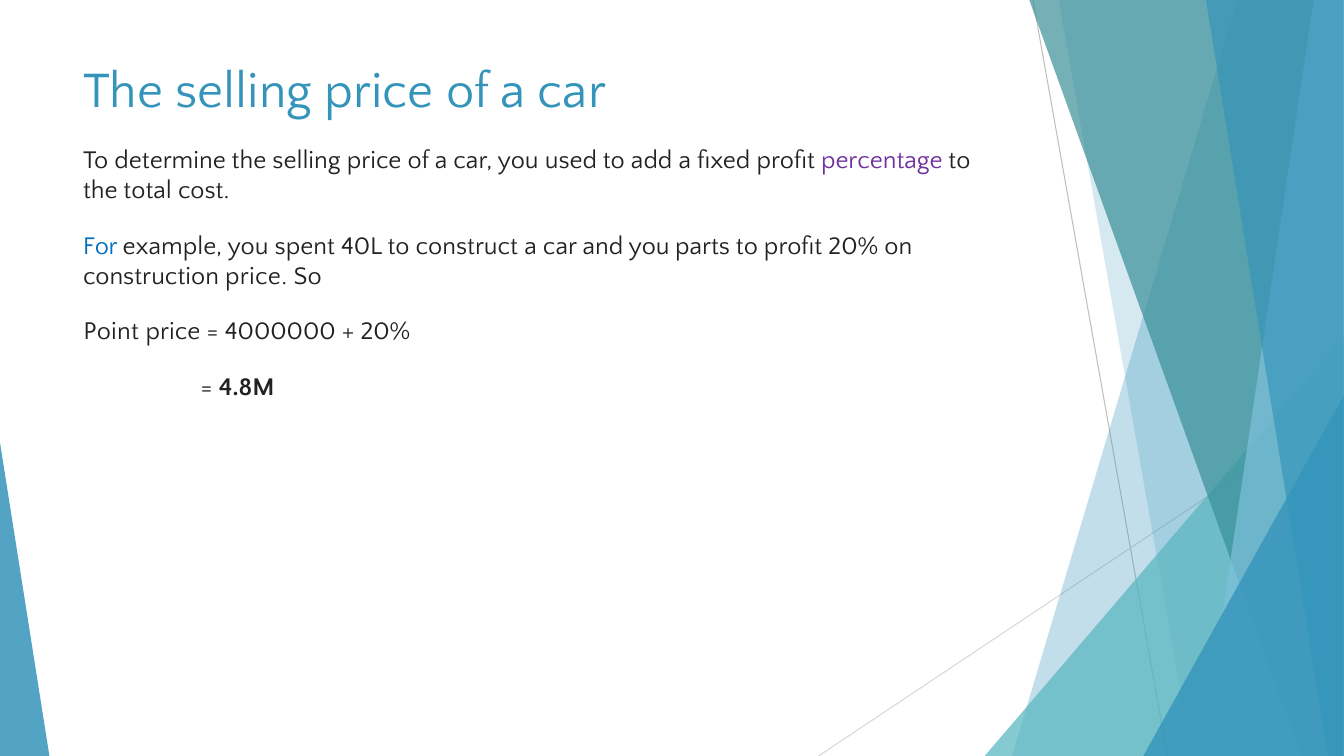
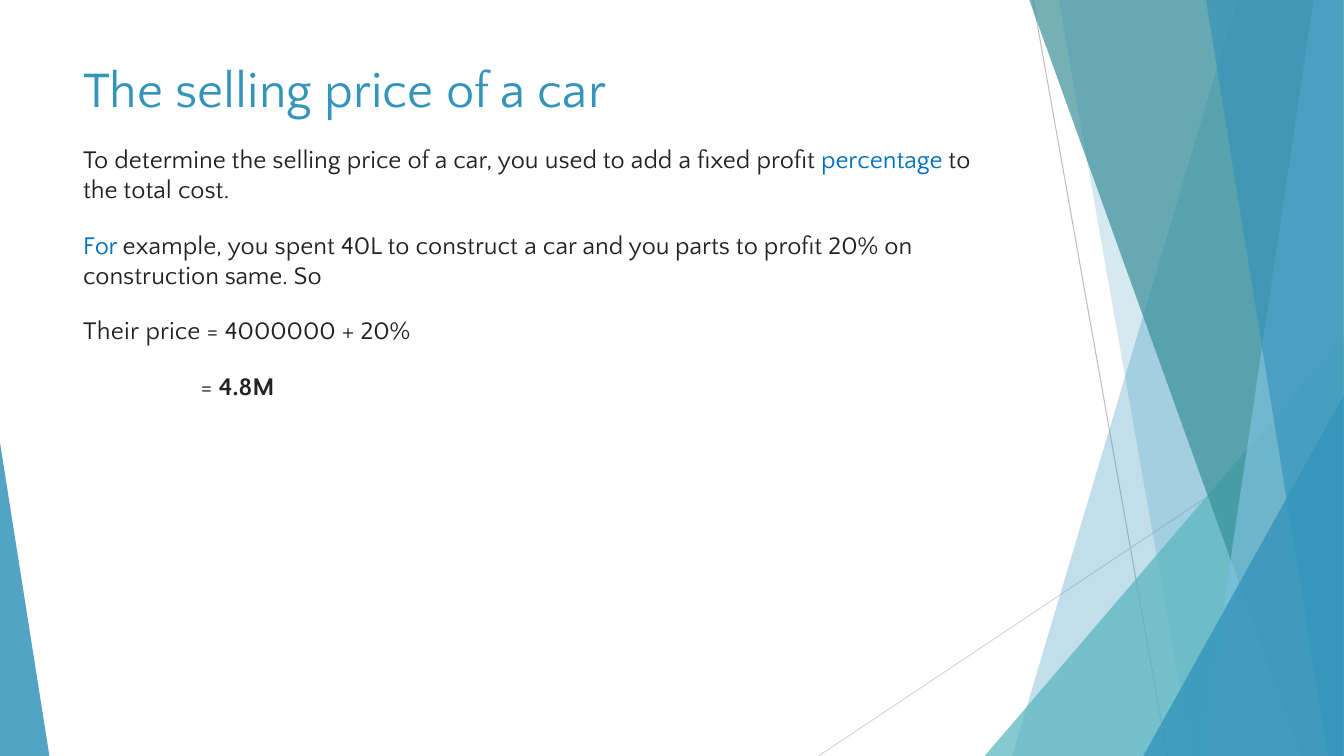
percentage colour: purple -> blue
construction price: price -> same
Point: Point -> Their
